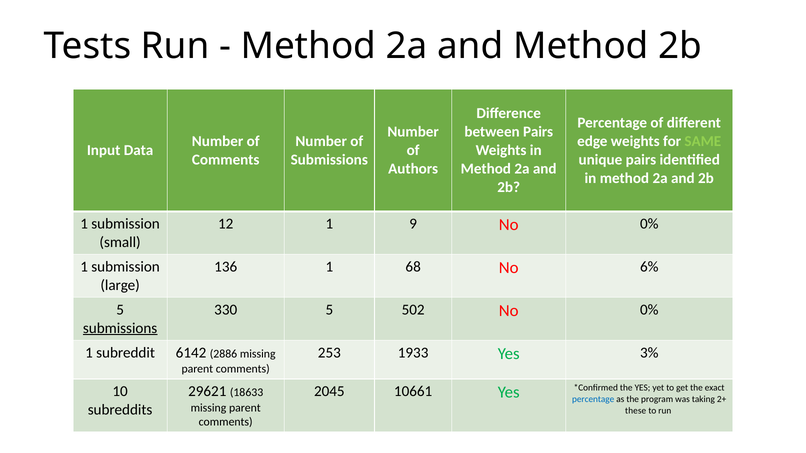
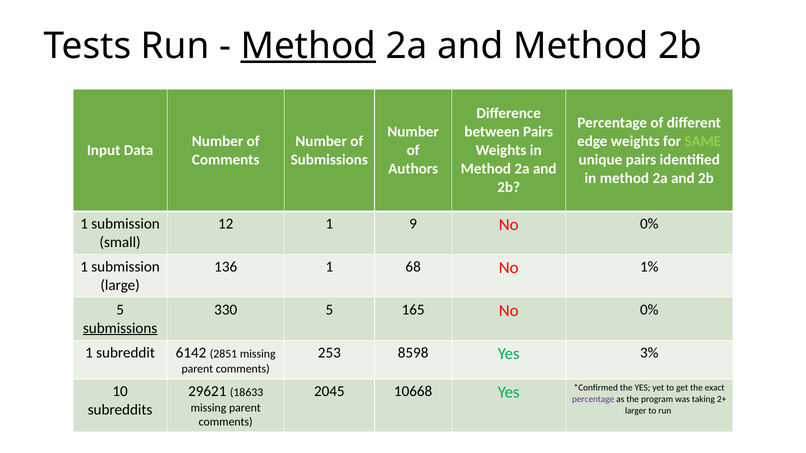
Method at (308, 46) underline: none -> present
6%: 6% -> 1%
502: 502 -> 165
2886: 2886 -> 2851
1933: 1933 -> 8598
10661: 10661 -> 10668
percentage at (593, 400) colour: blue -> purple
these: these -> larger
